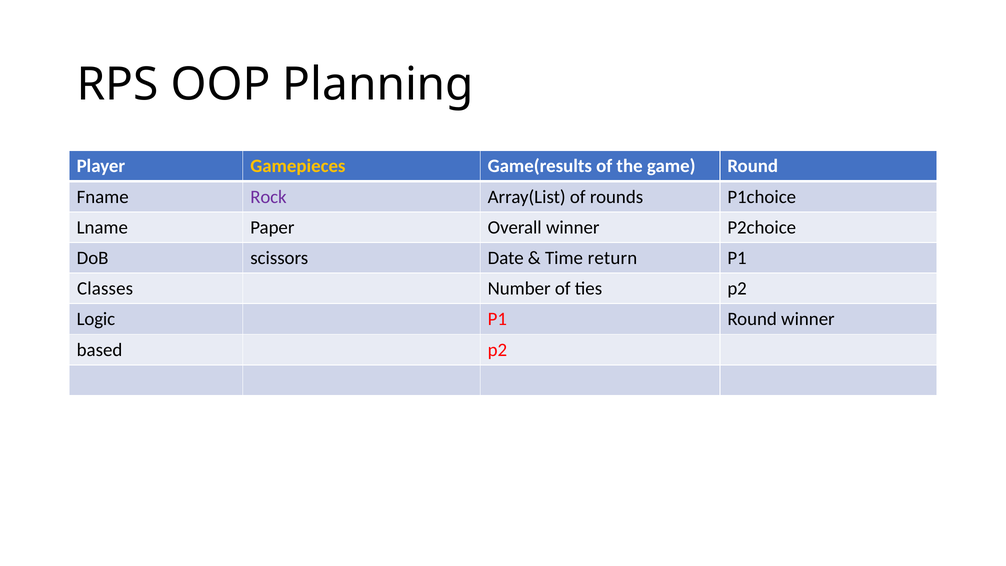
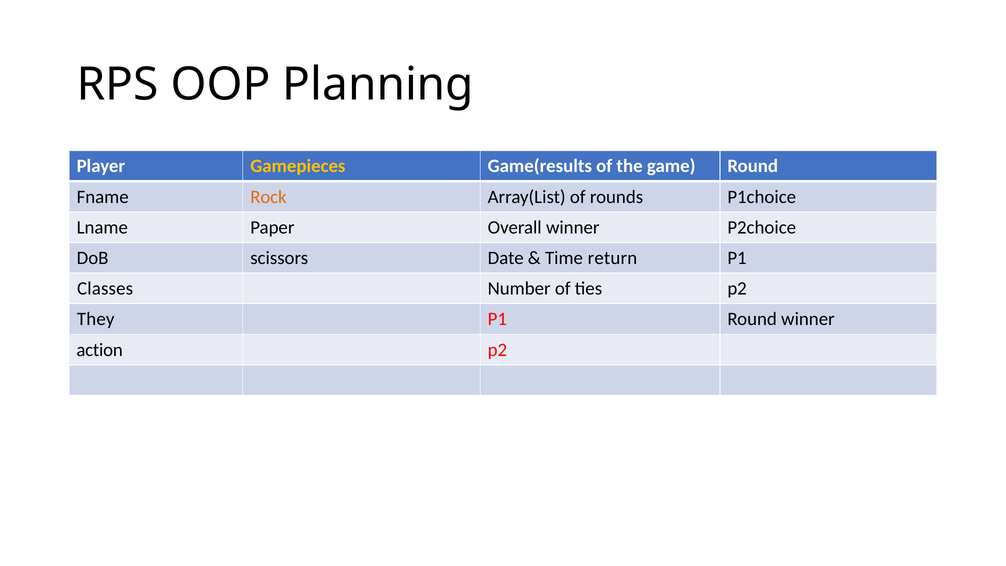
Rock colour: purple -> orange
Logic: Logic -> They
based: based -> action
